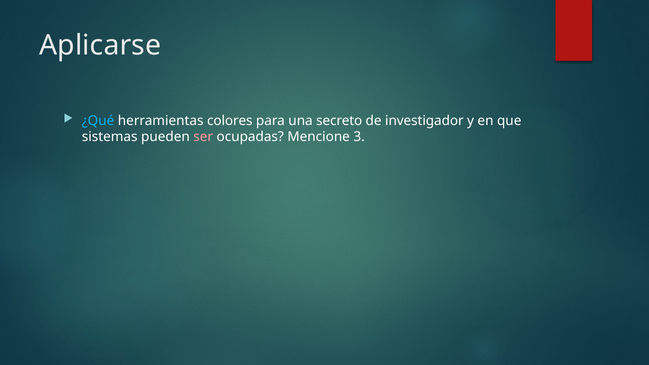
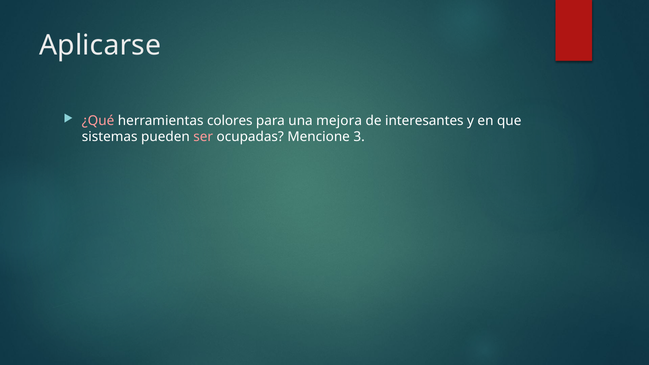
¿Qué colour: light blue -> pink
secreto: secreto -> mejora
investigador: investigador -> interesantes
